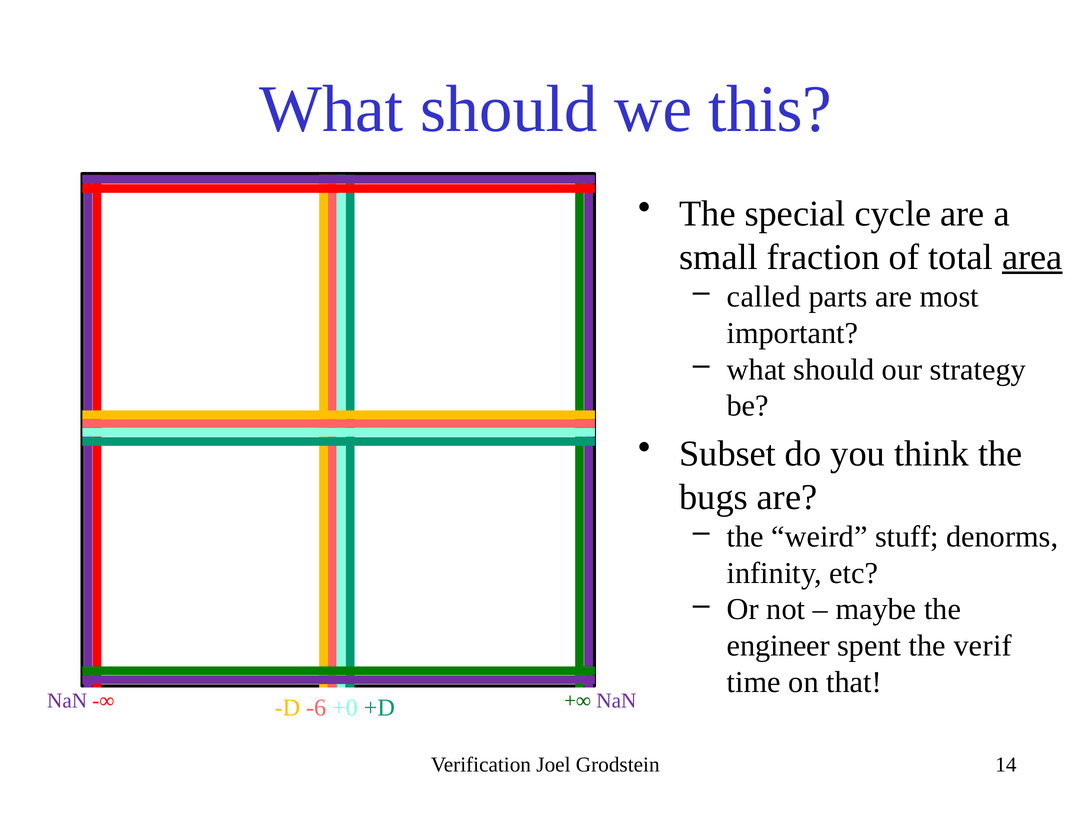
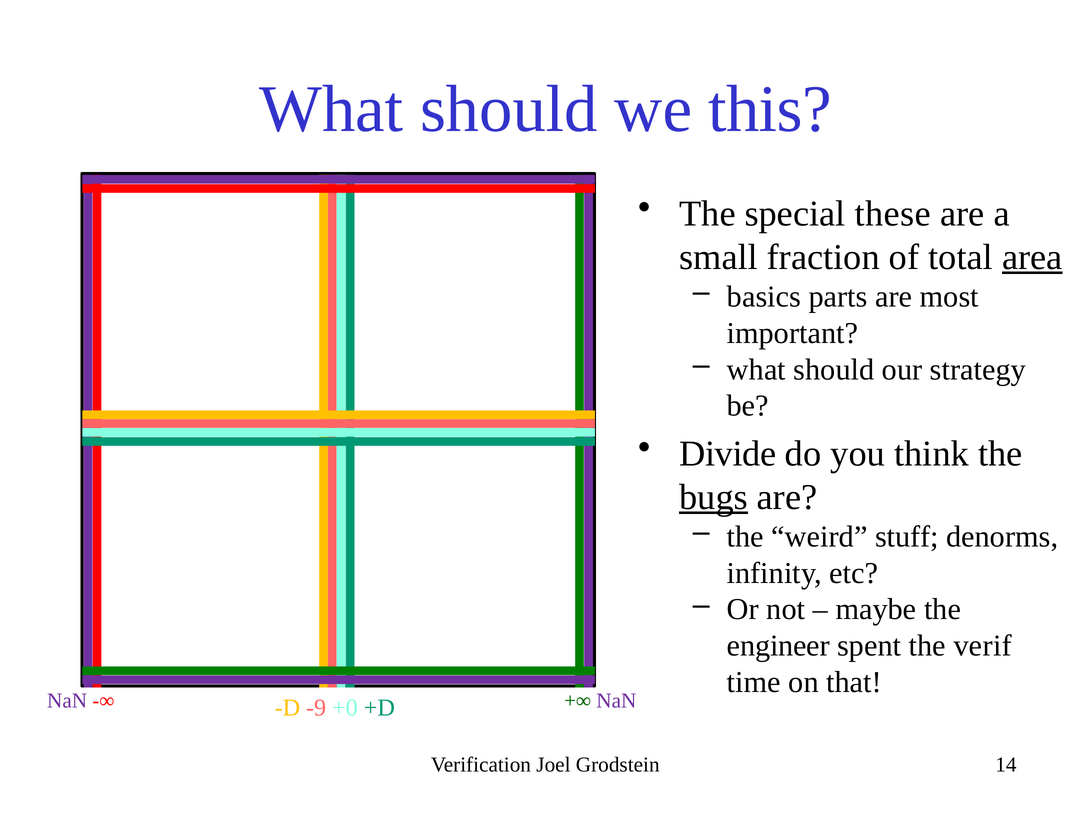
cycle: cycle -> these
called: called -> basics
Subset: Subset -> Divide
bugs underline: none -> present
-6: -6 -> -9
